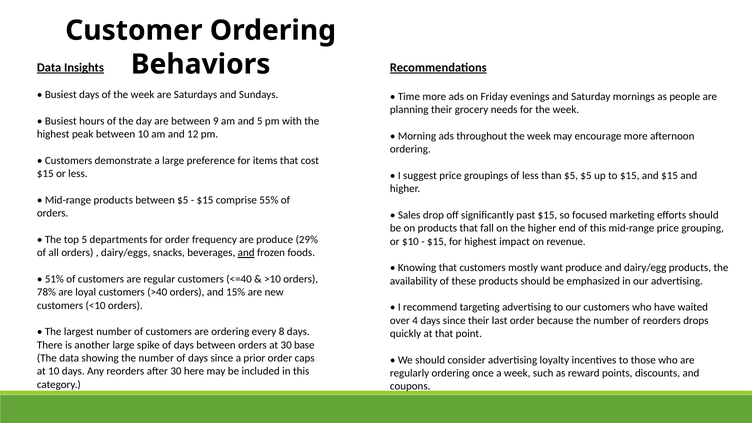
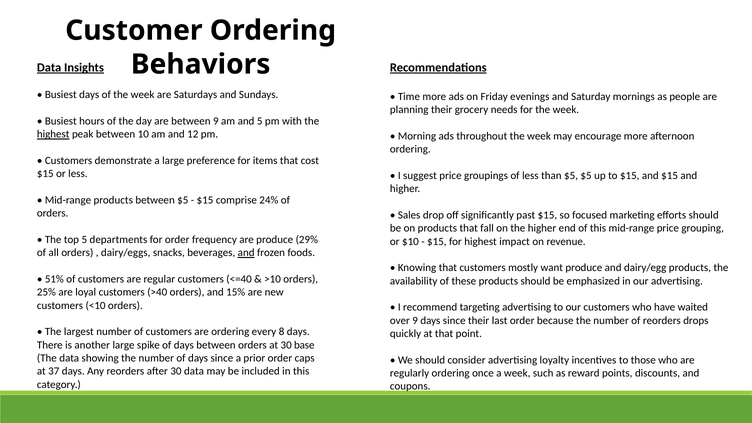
highest at (53, 134) underline: none -> present
55%: 55% -> 24%
78%: 78% -> 25%
over 4: 4 -> 9
at 10: 10 -> 37
30 here: here -> data
